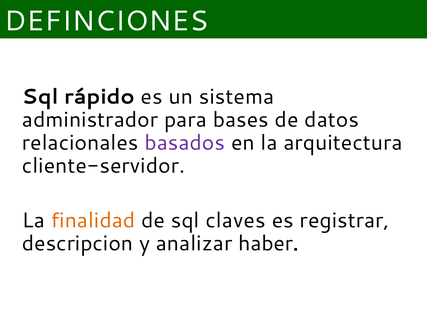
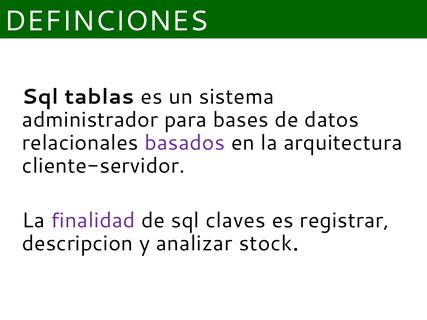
rápido: rápido -> tablas
finalidad colour: orange -> purple
haber: haber -> stock
